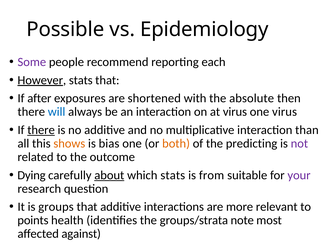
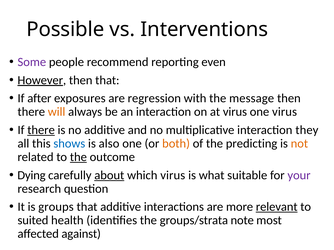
Epidemiology: Epidemiology -> Interventions
each: each -> even
However stats: stats -> then
shortened: shortened -> regression
absolute: absolute -> message
will colour: blue -> orange
than: than -> they
shows colour: orange -> blue
bias: bias -> also
not colour: purple -> orange
the at (78, 157) underline: none -> present
which stats: stats -> virus
from: from -> what
relevant underline: none -> present
points: points -> suited
